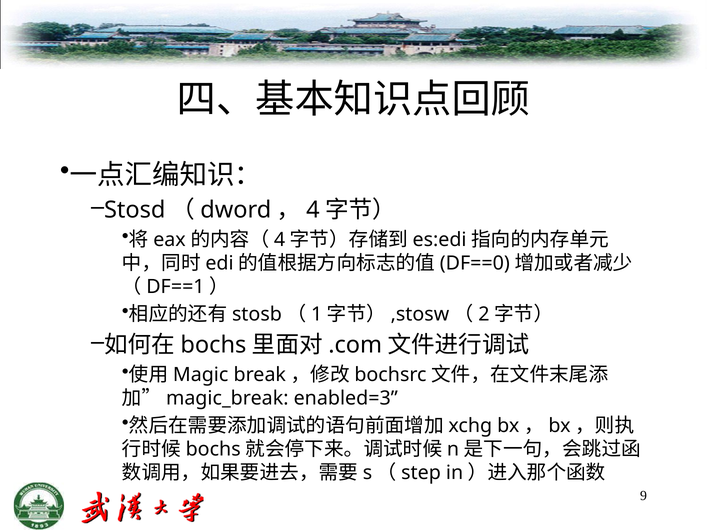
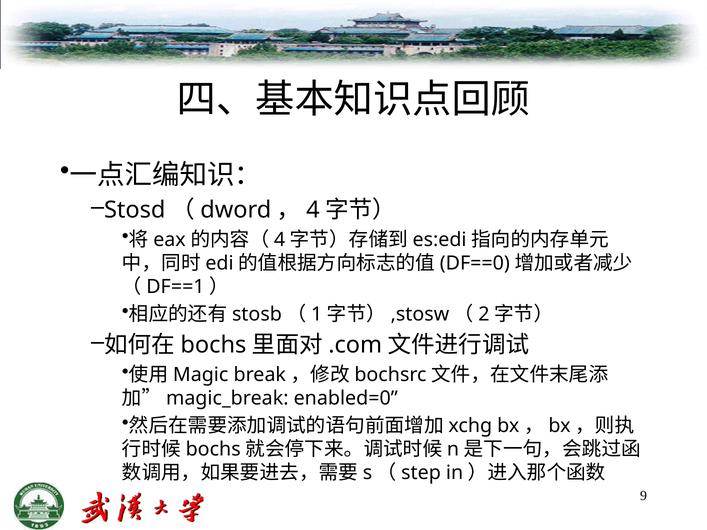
enabled=3: enabled=3 -> enabled=0
